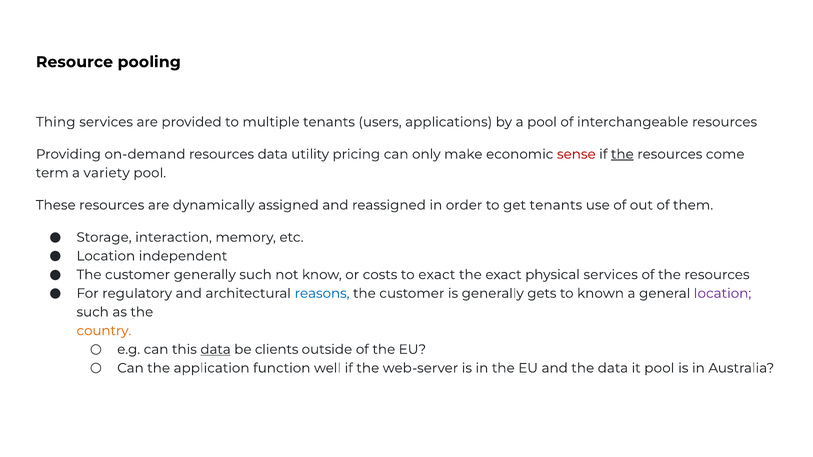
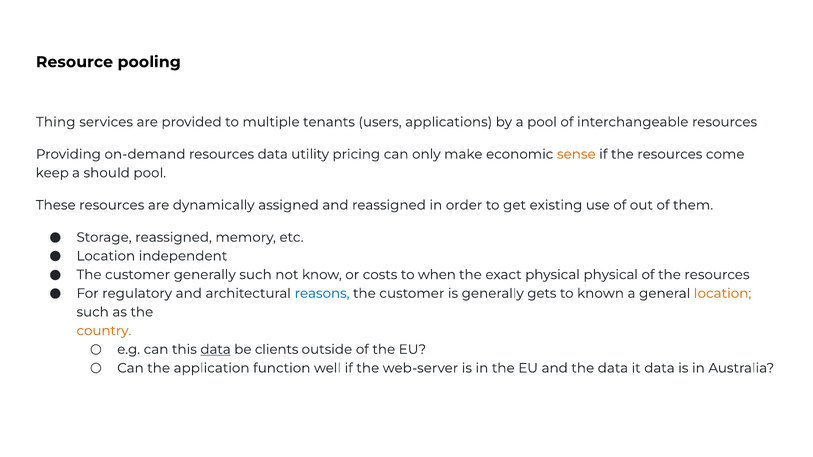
sense colour: red -> orange
the at (622, 154) underline: present -> none
term: term -> keep
variety: variety -> should
get tenants: tenants -> existing
Storage interaction: interaction -> reassigned
to exact: exact -> when
physical services: services -> physical
location at (723, 294) colour: purple -> orange
it pool: pool -> data
